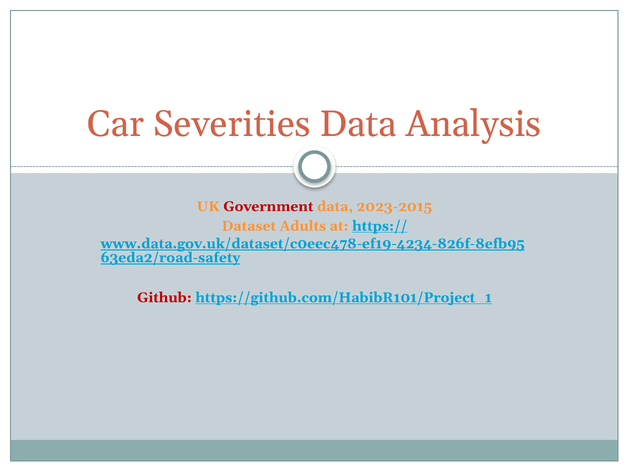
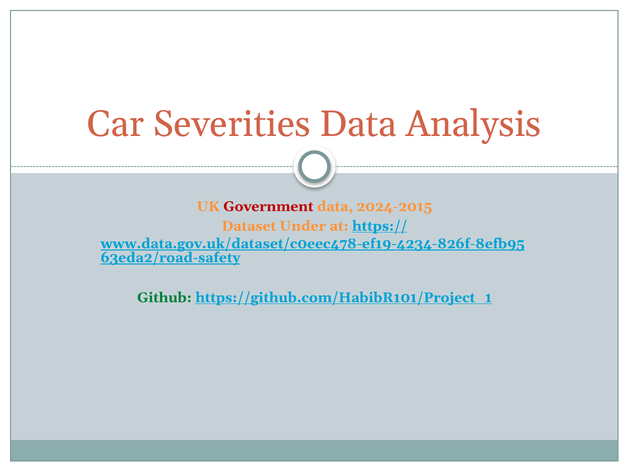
2023-2015: 2023-2015 -> 2024-2015
Adults: Adults -> Under
Github colour: red -> green
